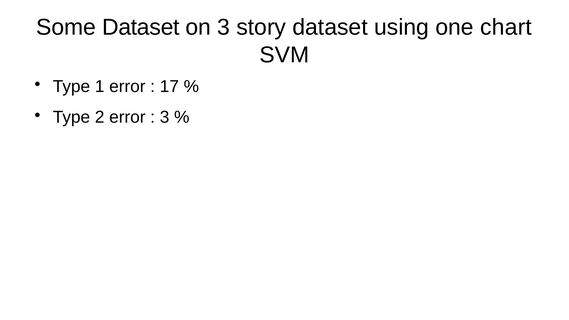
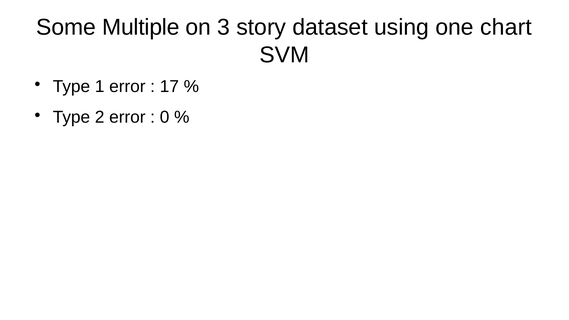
Some Dataset: Dataset -> Multiple
3 at (165, 117): 3 -> 0
